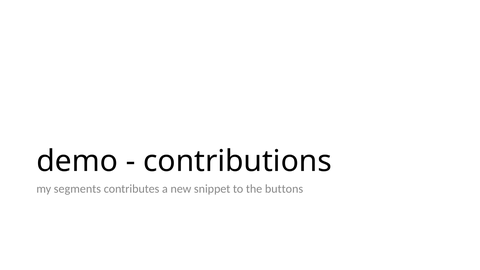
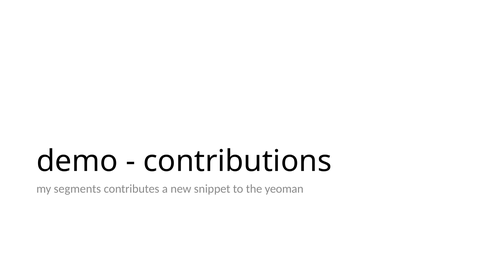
buttons: buttons -> yeoman
